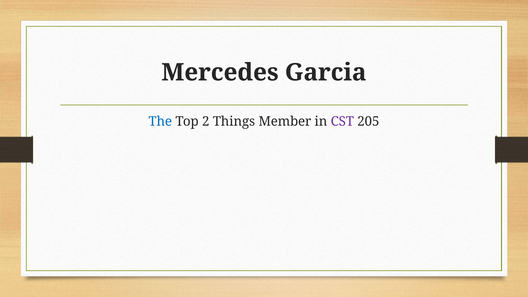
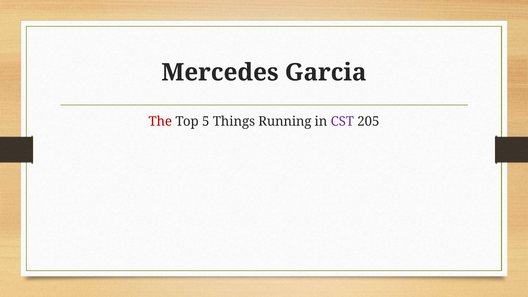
The colour: blue -> red
2: 2 -> 5
Member: Member -> Running
